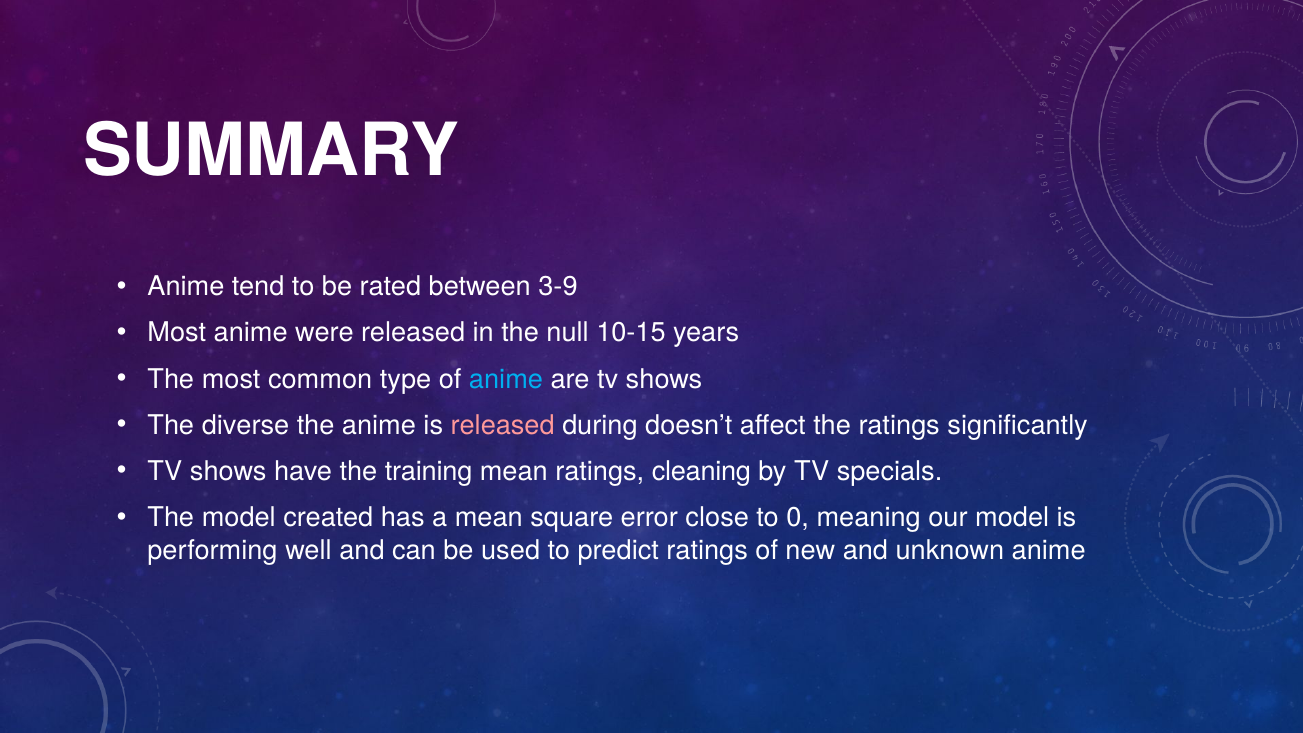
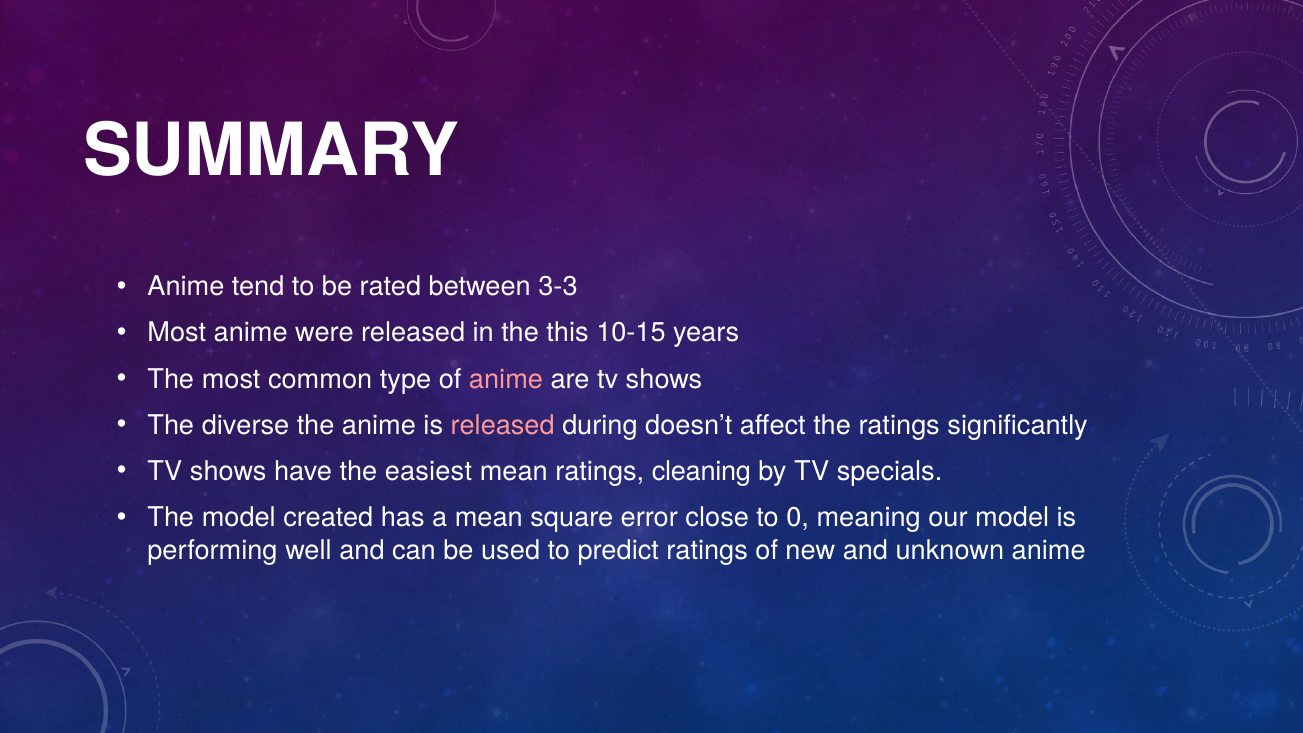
3-9: 3-9 -> 3-3
null: null -> this
anime at (506, 379) colour: light blue -> pink
training: training -> easiest
